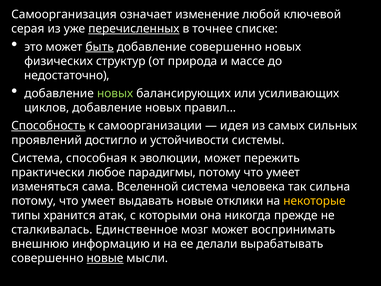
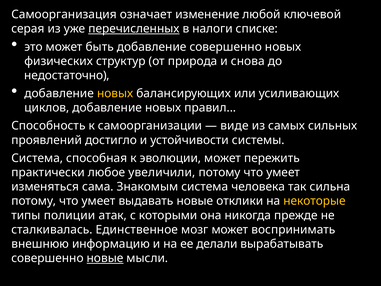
точнее: точнее -> налоги
быть underline: present -> none
массе: массе -> снова
новых at (115, 93) colour: light green -> yellow
Способность underline: present -> none
идея: идея -> виде
парадигмы: парадигмы -> увеличили
Вселенной: Вселенной -> Знакомым
хранится: хранится -> полиции
